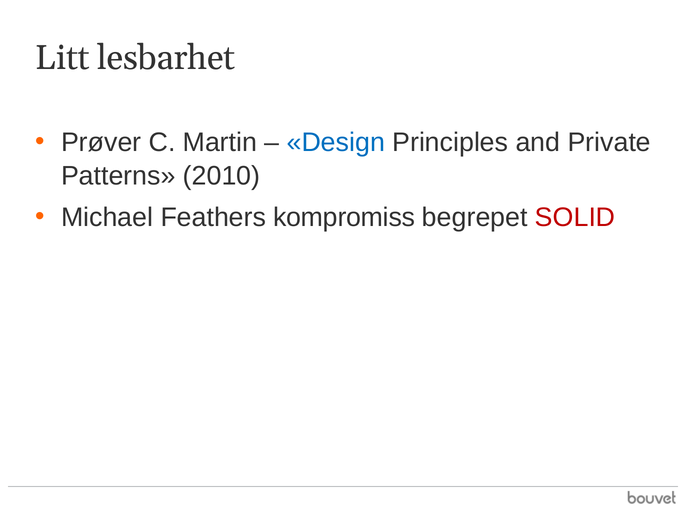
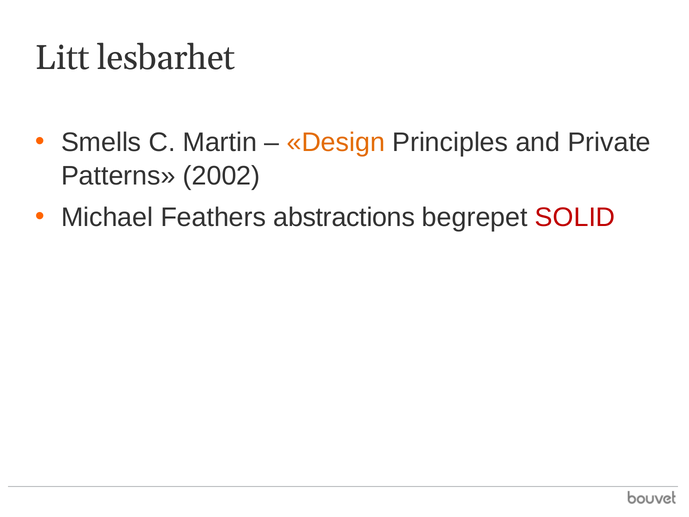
Prøver: Prøver -> Smells
Design colour: blue -> orange
2010: 2010 -> 2002
kompromiss: kompromiss -> abstractions
